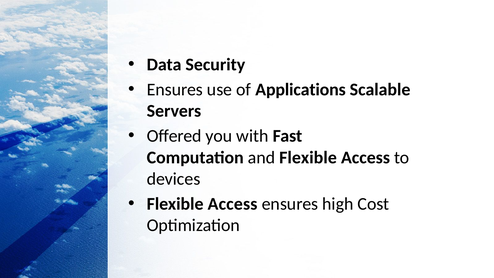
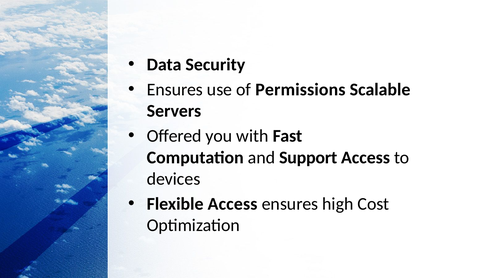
Applications: Applications -> Permissions
and Flexible: Flexible -> Support
